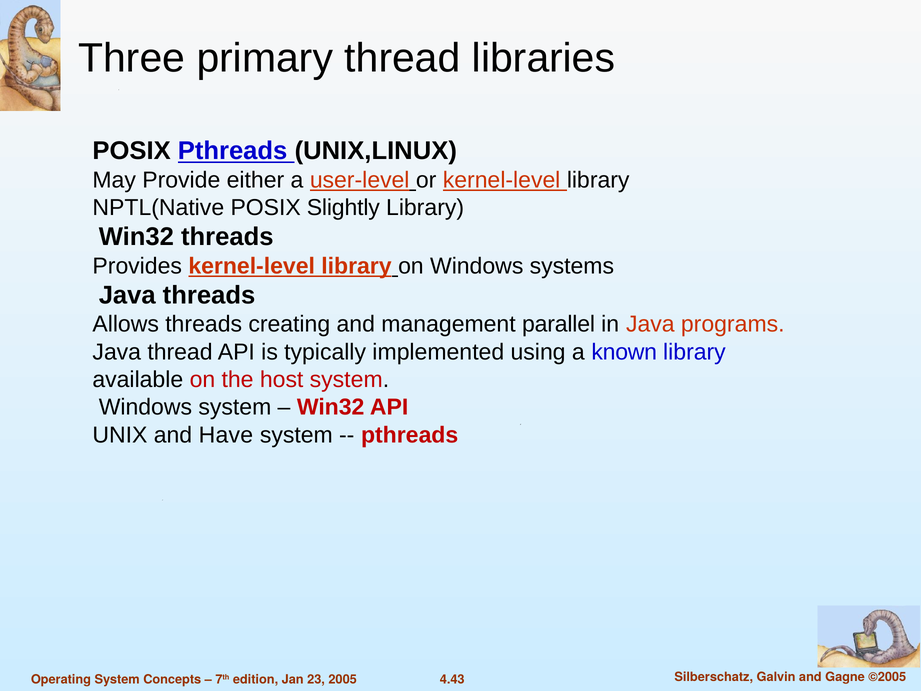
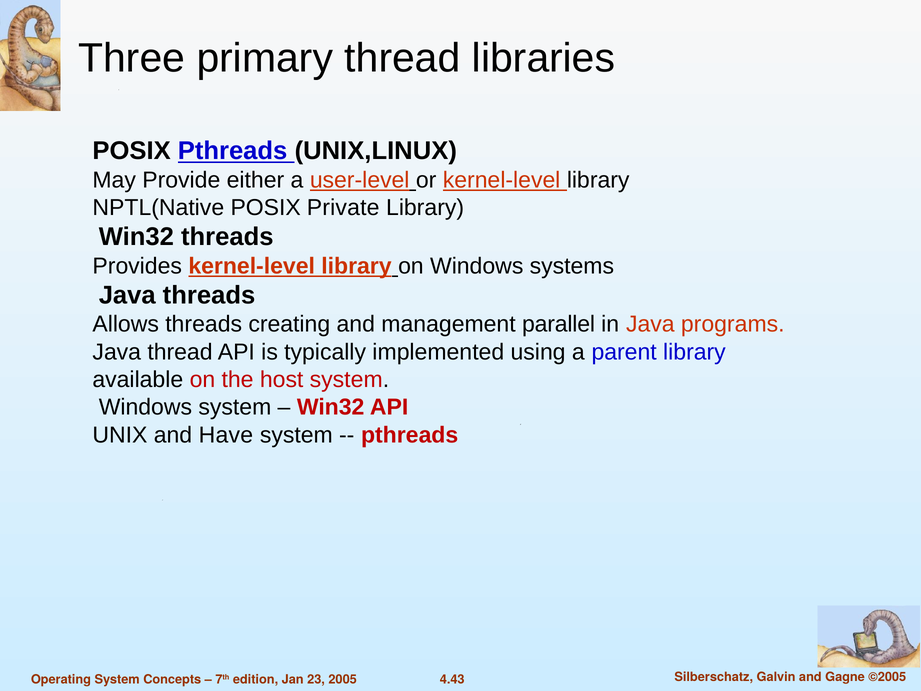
Slightly: Slightly -> Private
known: known -> parent
